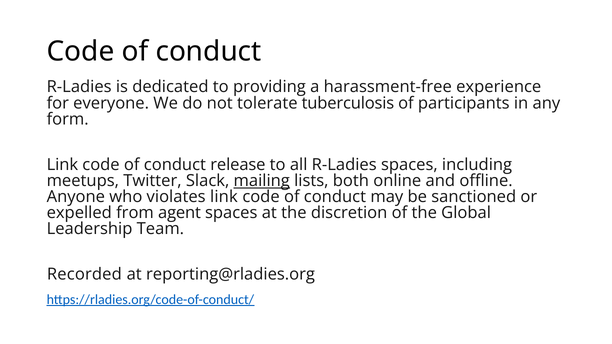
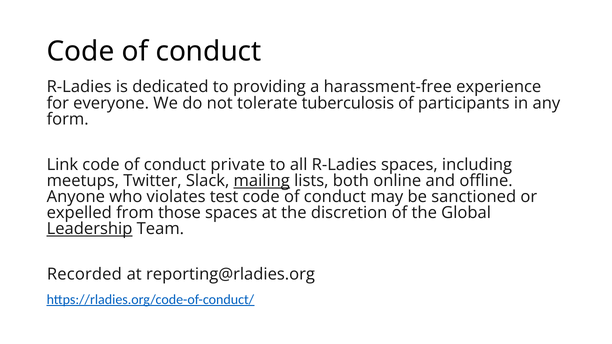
release: release -> private
violates link: link -> test
agent: agent -> those
Leadership underline: none -> present
